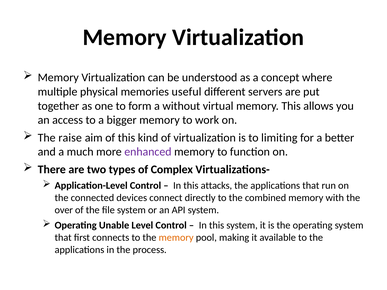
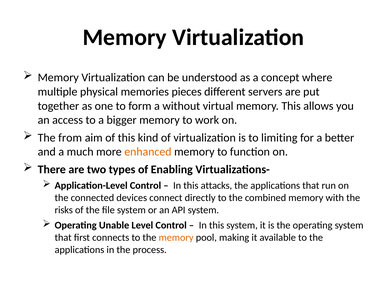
useful: useful -> pieces
raise: raise -> from
enhanced colour: purple -> orange
Complex: Complex -> Enabling
over: over -> risks
